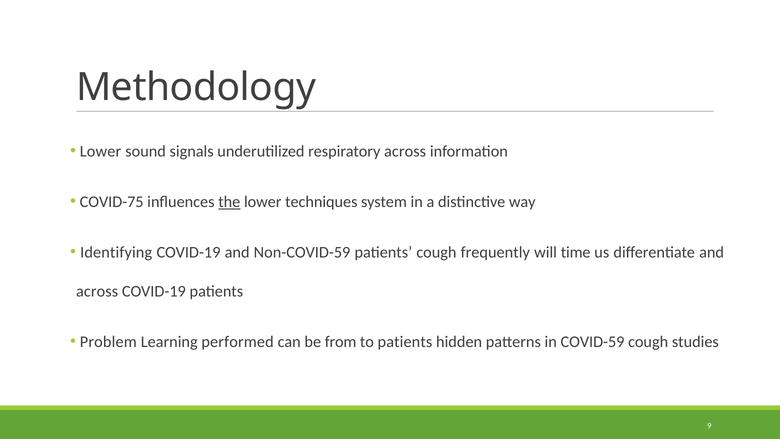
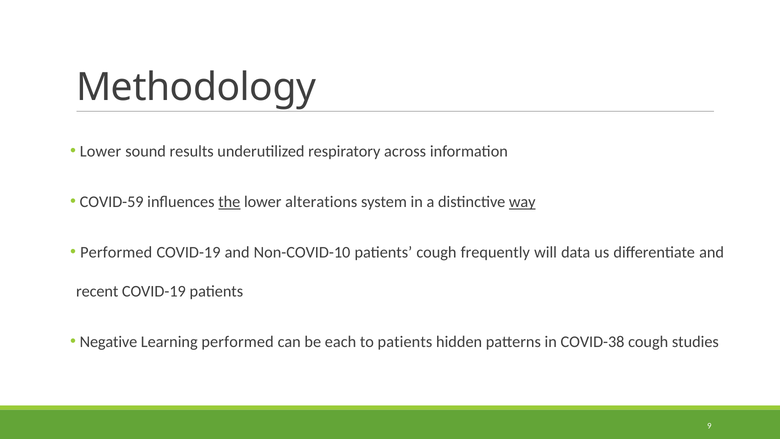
signals: signals -> results
COVID-75: COVID-75 -> COVID-59
techniques: techniques -> alterations
way underline: none -> present
Identifying at (116, 252): Identifying -> Performed
Non-COVID-59: Non-COVID-59 -> Non-COVID-10
time: time -> data
across at (97, 291): across -> recent
Problem: Problem -> Negative
from: from -> each
COVID-59: COVID-59 -> COVID-38
